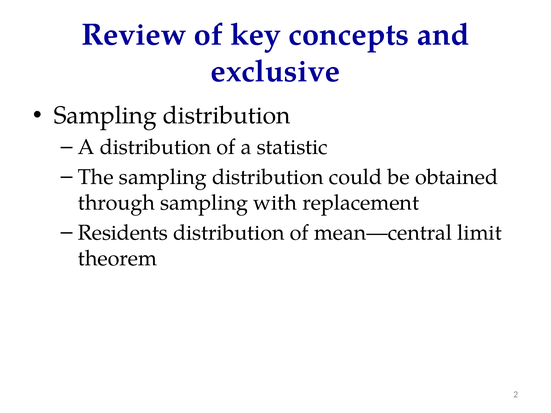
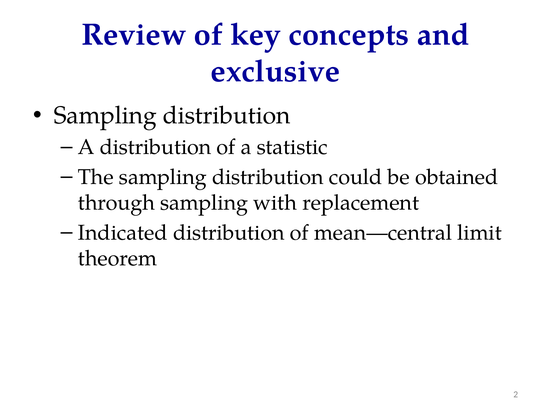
Residents: Residents -> Indicated
